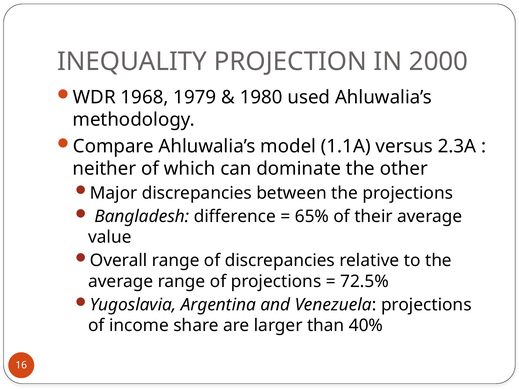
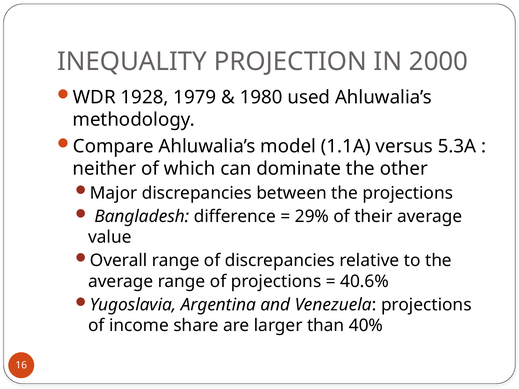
1968: 1968 -> 1928
2.3A: 2.3A -> 5.3A
65%: 65% -> 29%
72.5%: 72.5% -> 40.6%
